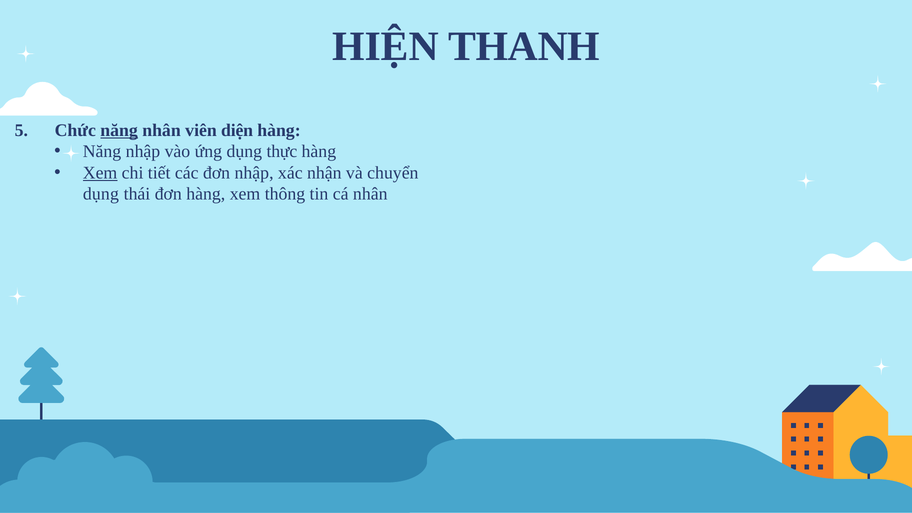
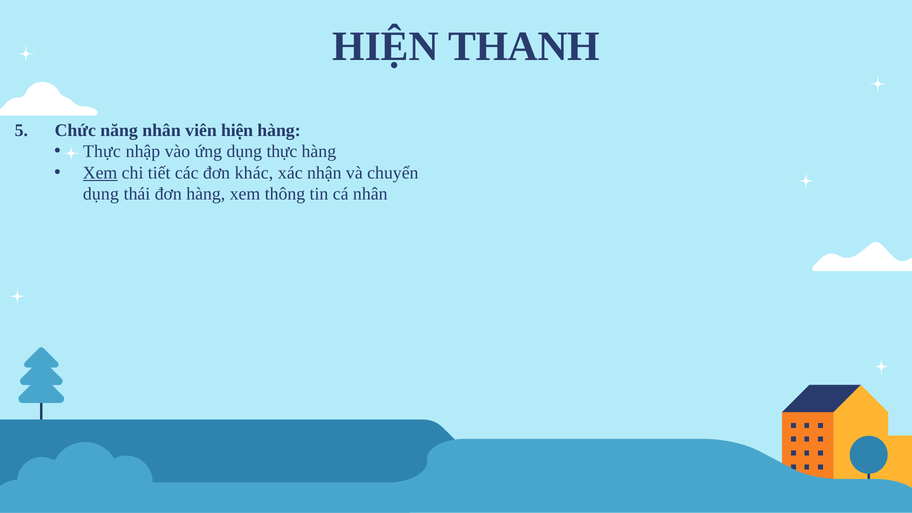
năng at (119, 130) underline: present -> none
viên diện: diện -> hiện
Năng at (102, 151): Năng -> Thực
đơn nhập: nhập -> khác
